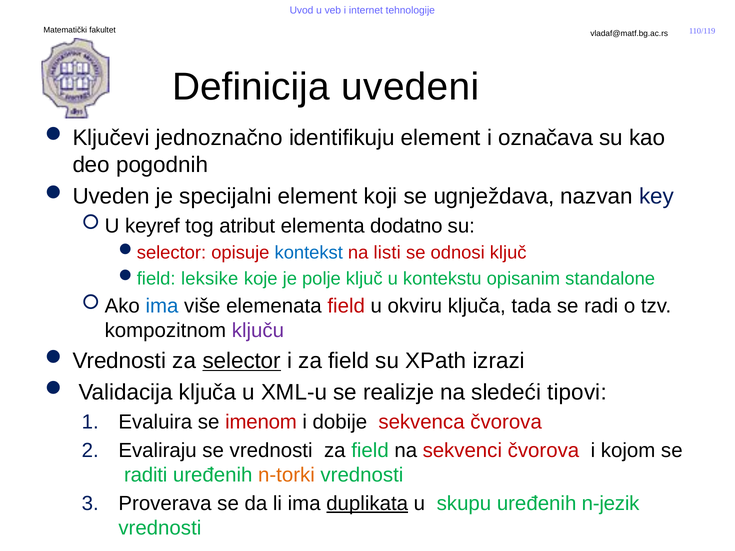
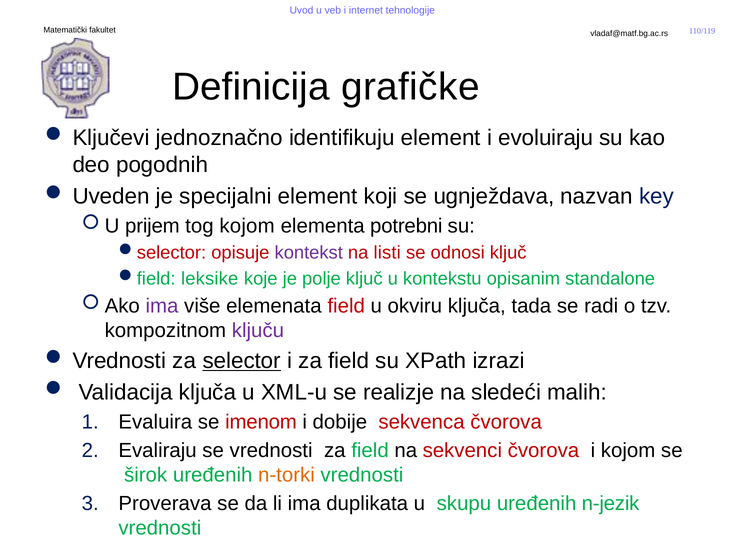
uvedeni: uvedeni -> grafičke
označava: označava -> evoluiraju
keyref: keyref -> prijem
tog atribut: atribut -> kojom
dodatno: dodatno -> potrebni
kontekst colour: blue -> purple
ima at (162, 306) colour: blue -> purple
tipovi: tipovi -> malih
raditi: raditi -> širok
duplikata underline: present -> none
